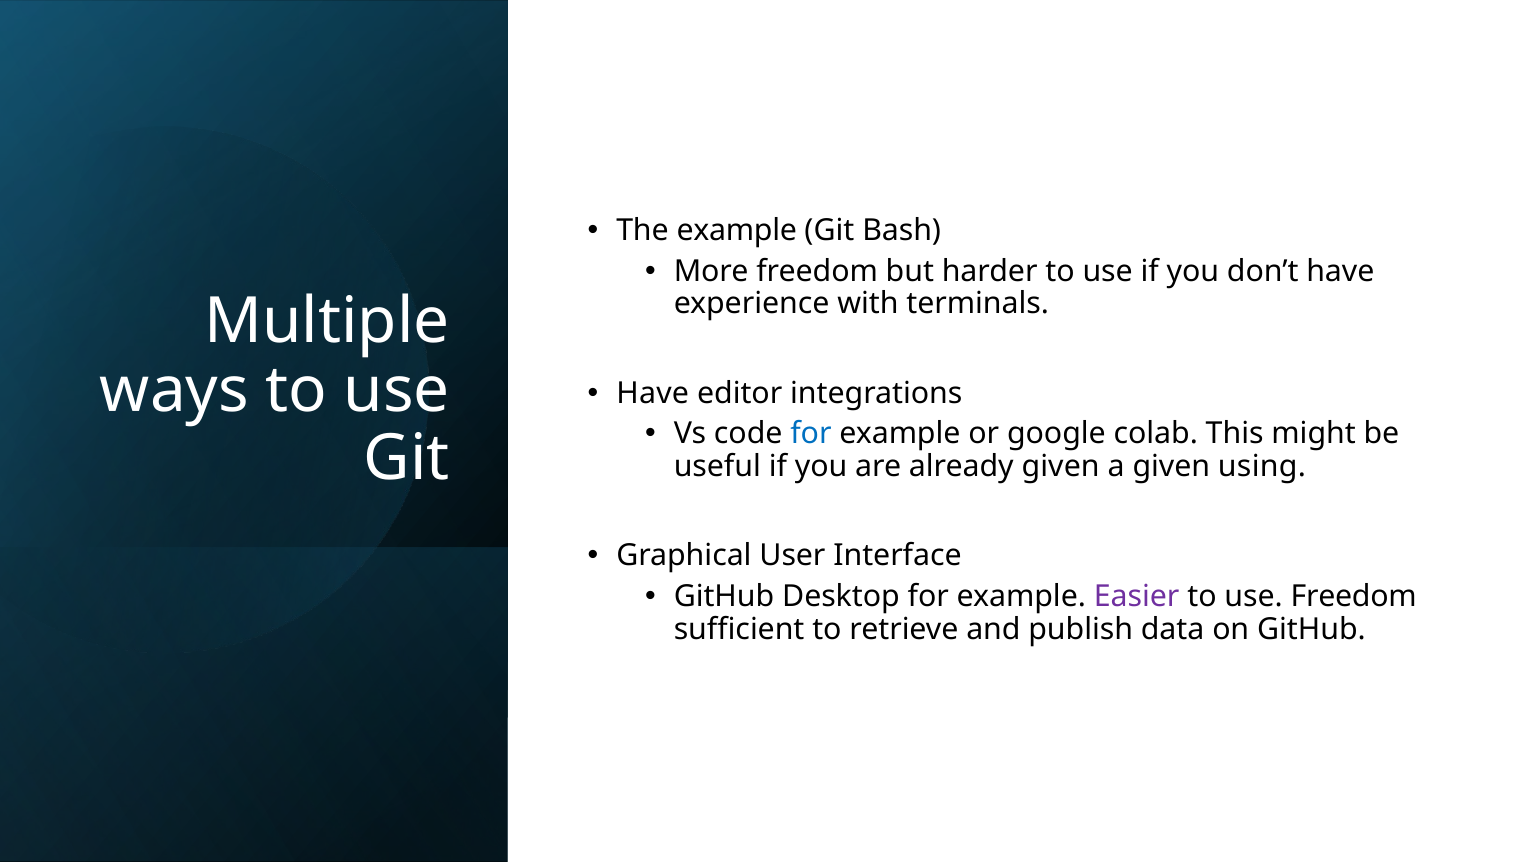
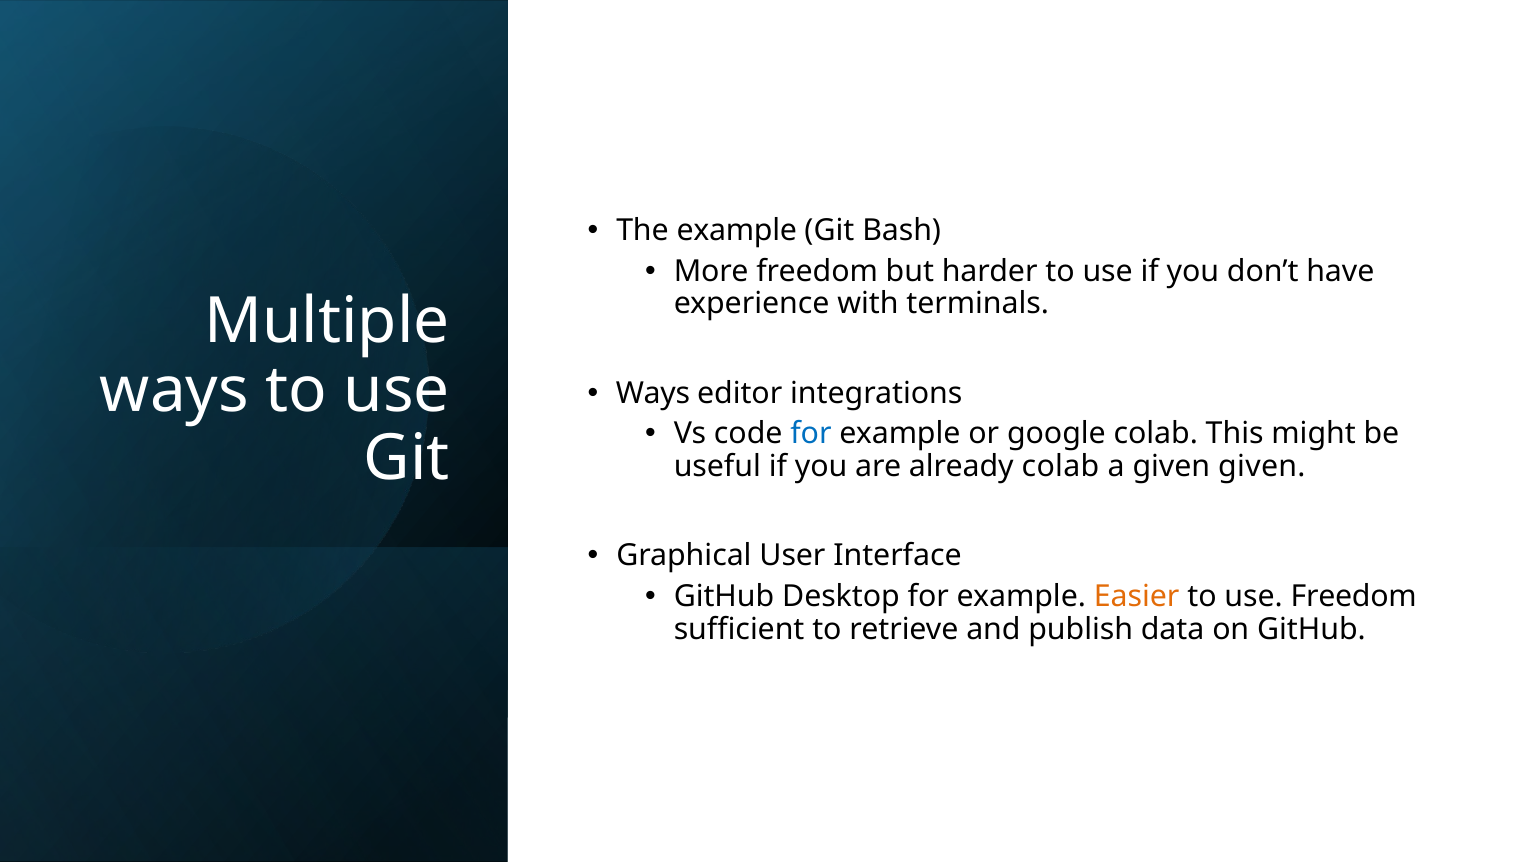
Have at (653, 393): Have -> Ways
already given: given -> colab
given using: using -> given
Easier colour: purple -> orange
